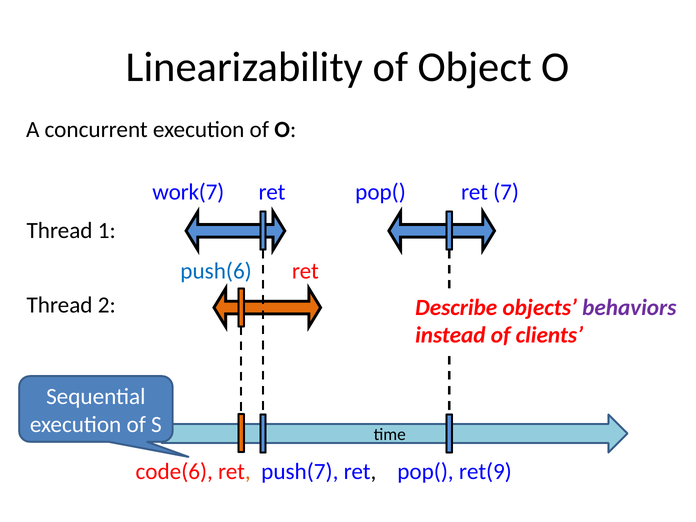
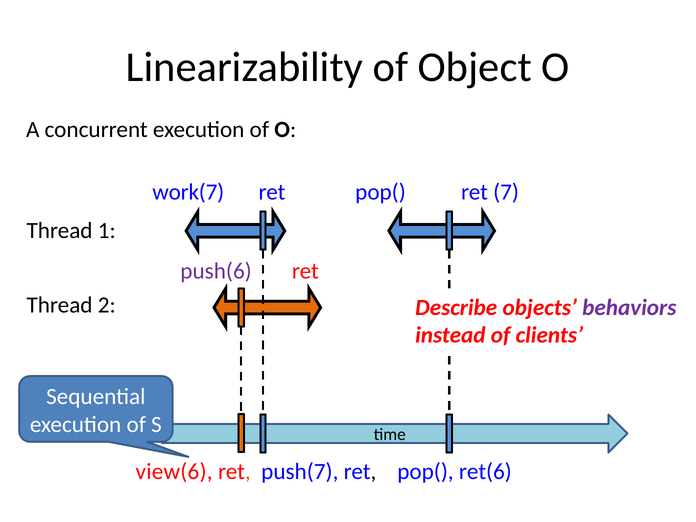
push(6 colour: blue -> purple
code(6: code(6 -> view(6
ret(9: ret(9 -> ret(6
